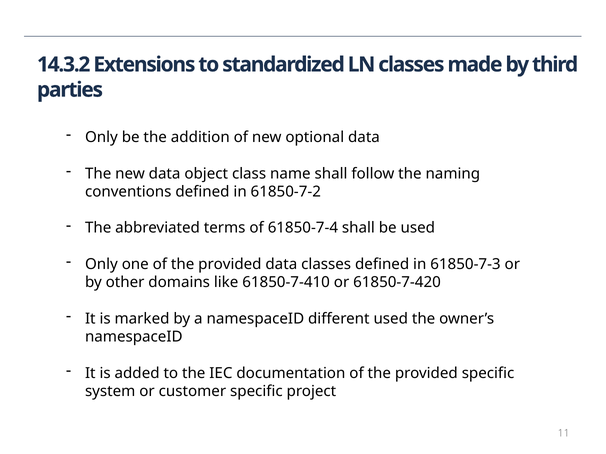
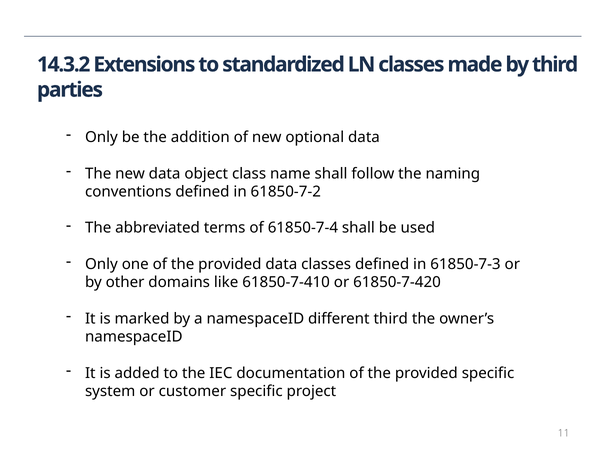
different used: used -> third
